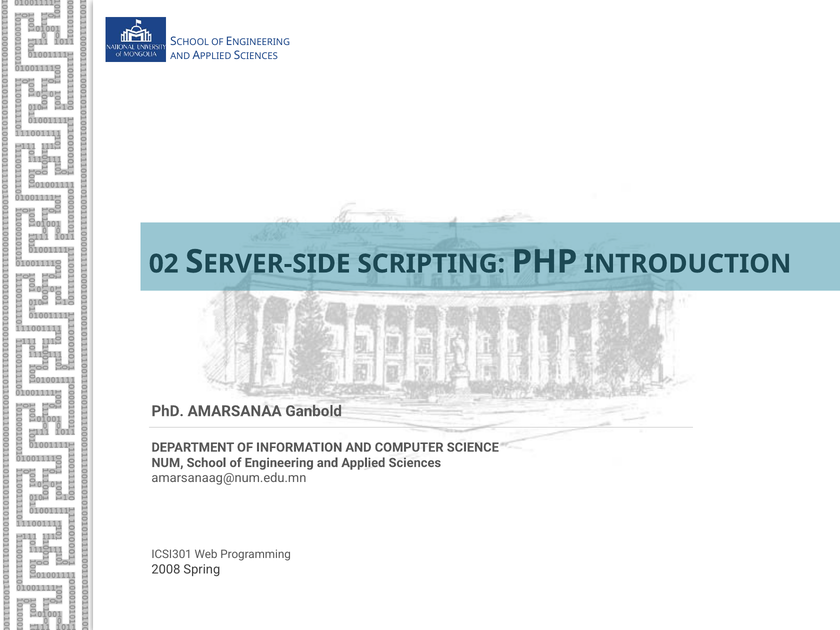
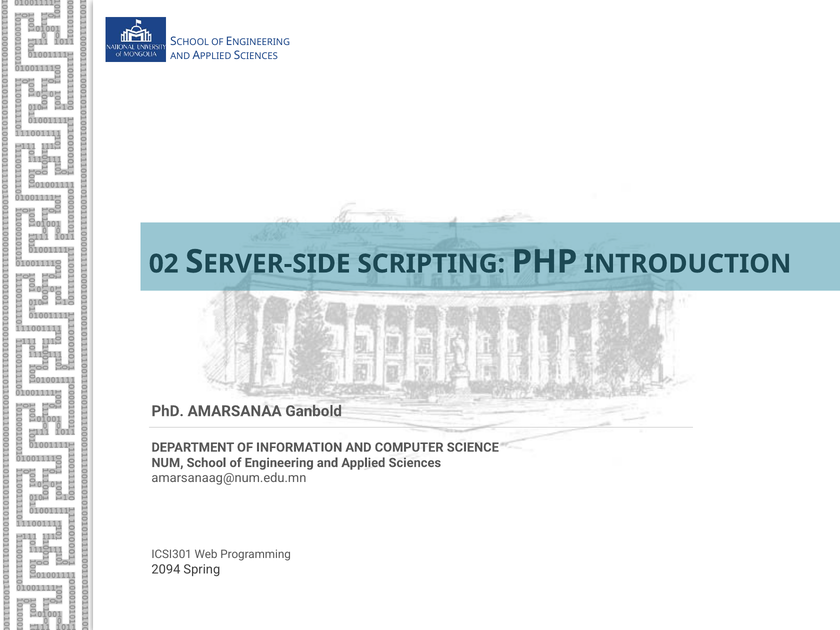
2008: 2008 -> 2094
